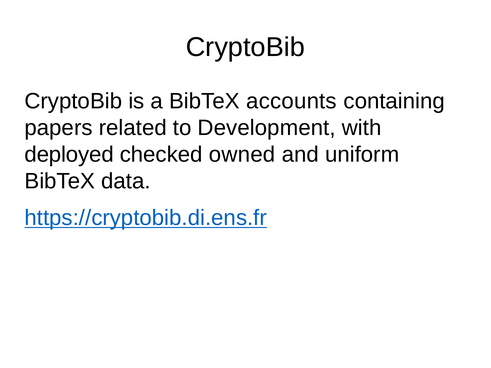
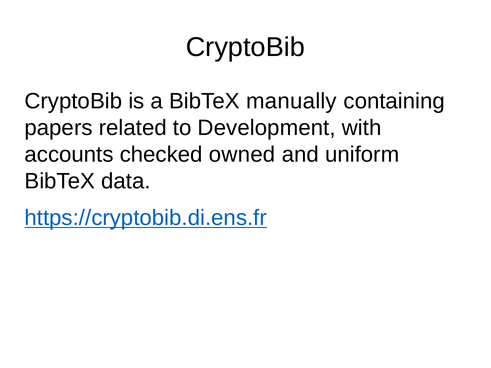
accounts: accounts -> manually
deployed: deployed -> accounts
